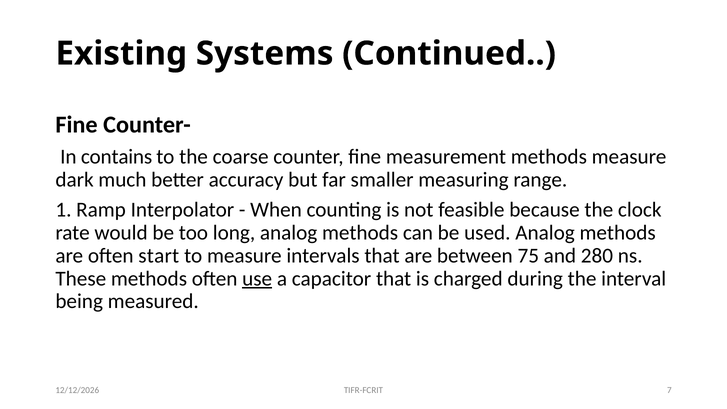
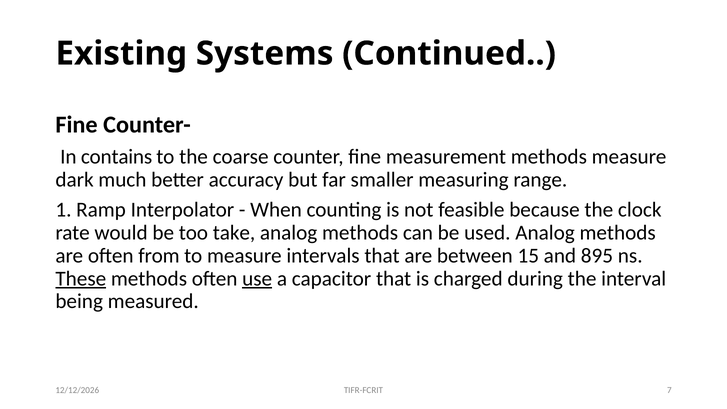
long: long -> take
start: start -> from
75: 75 -> 15
280: 280 -> 895
These underline: none -> present
